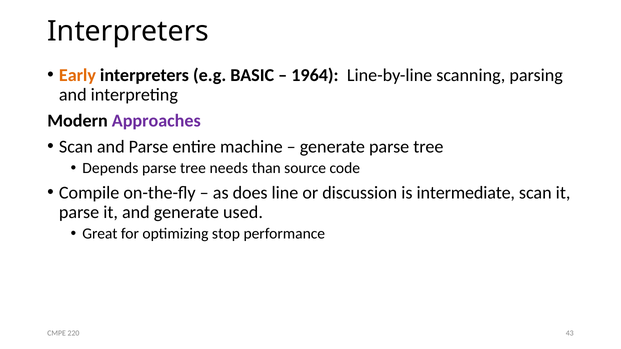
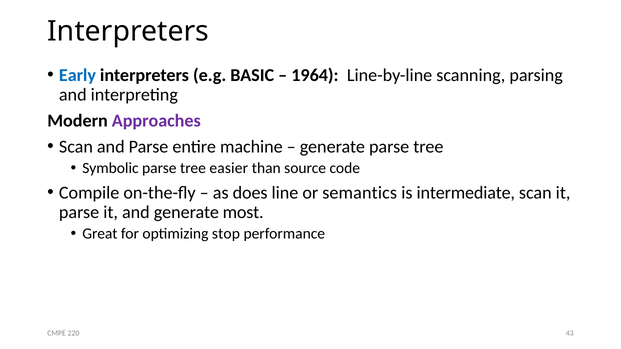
Early colour: orange -> blue
Depends: Depends -> Symbolic
needs: needs -> easier
discussion: discussion -> semantics
used: used -> most
